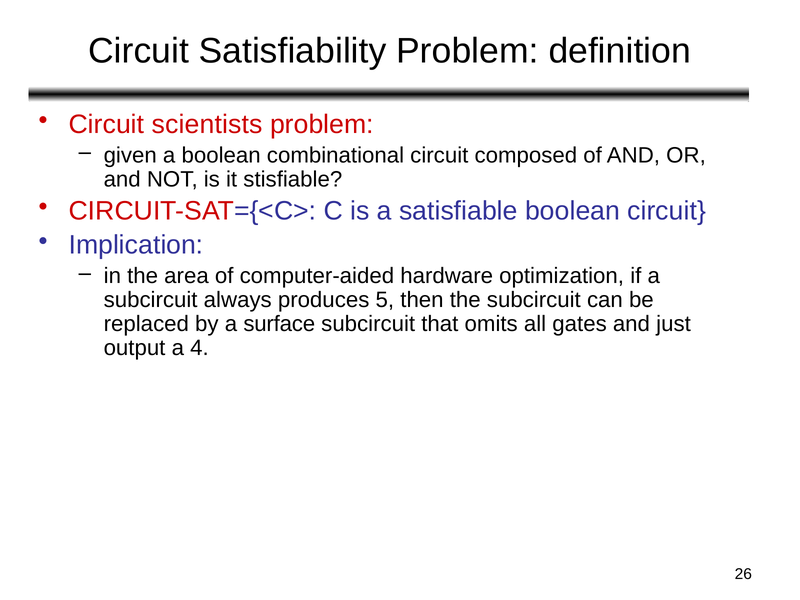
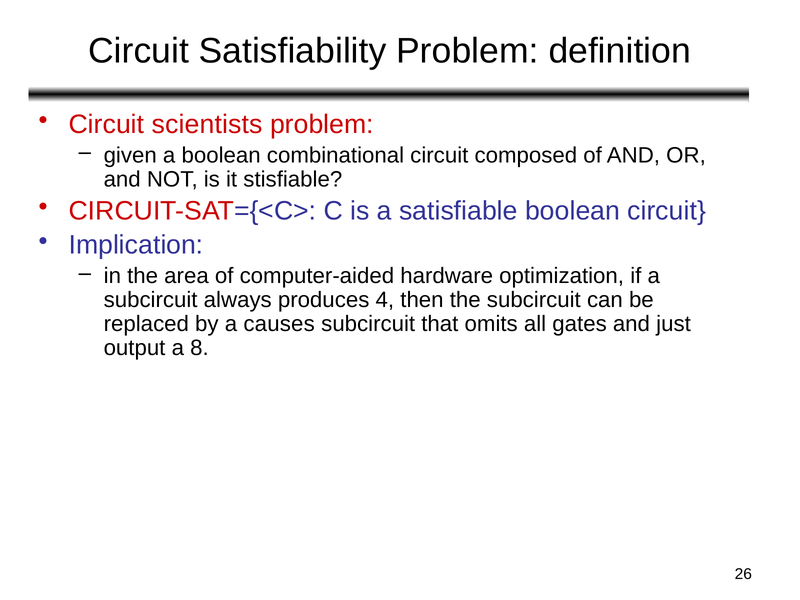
5: 5 -> 4
surface: surface -> causes
4: 4 -> 8
